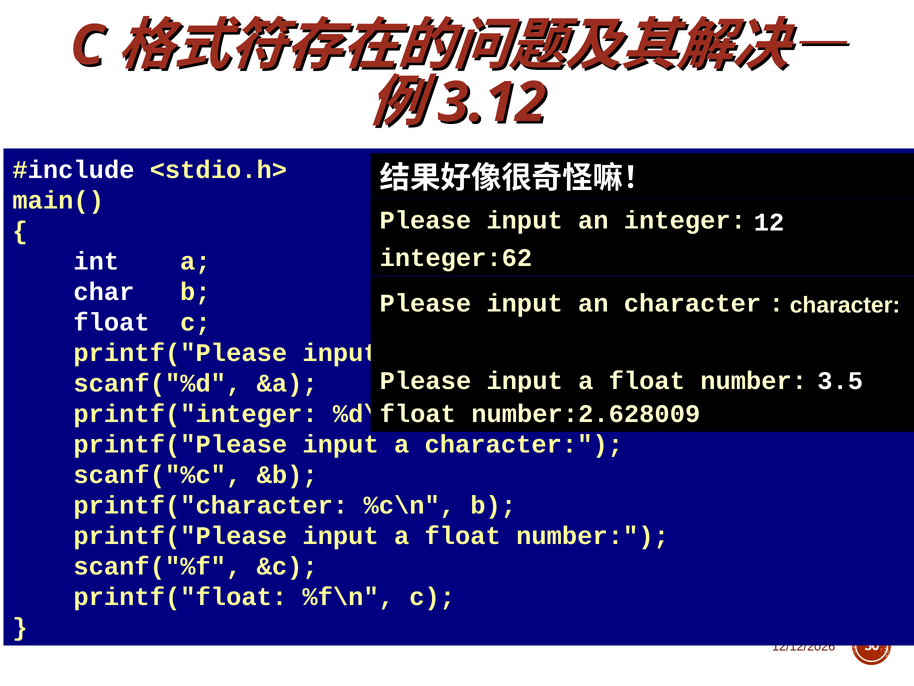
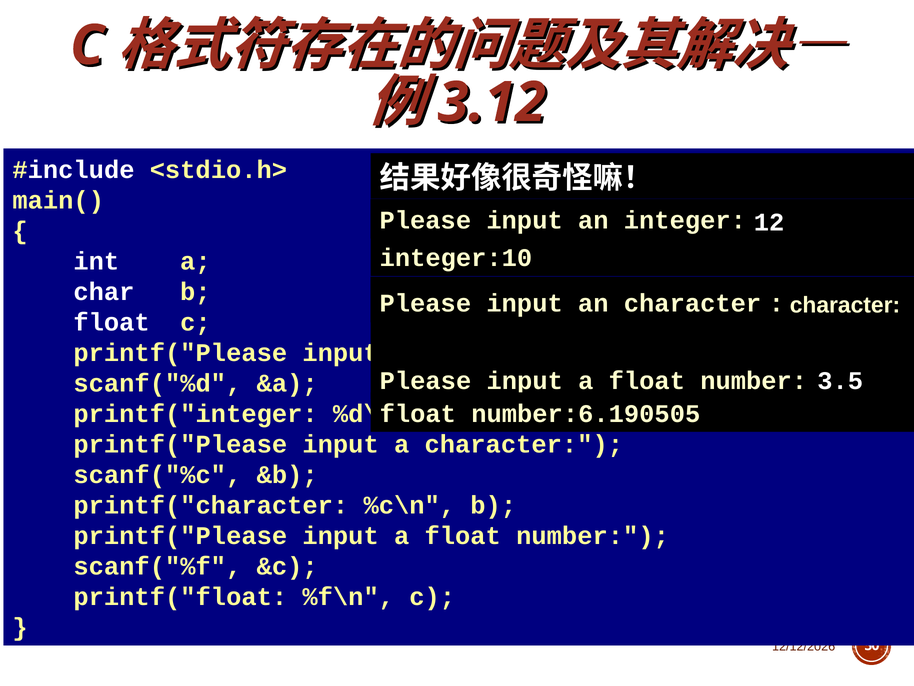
integer:62: integer:62 -> integer:10
number:2.628009: number:2.628009 -> number:6.190505
